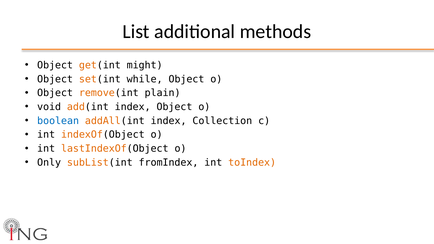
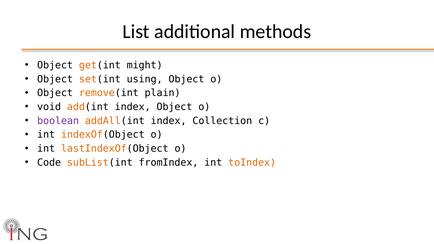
while: while -> using
boolean colour: blue -> purple
Only: Only -> Code
